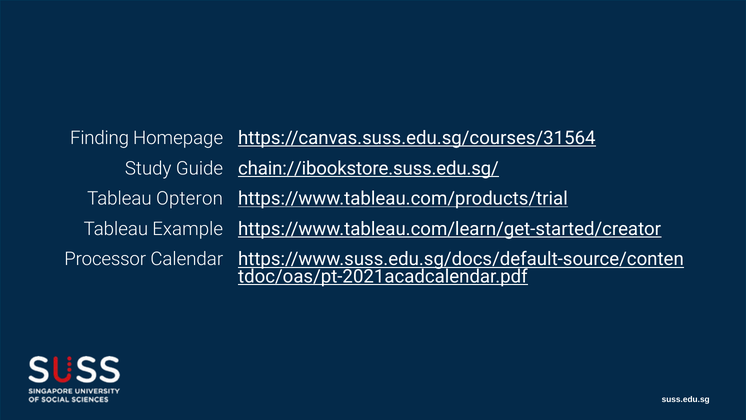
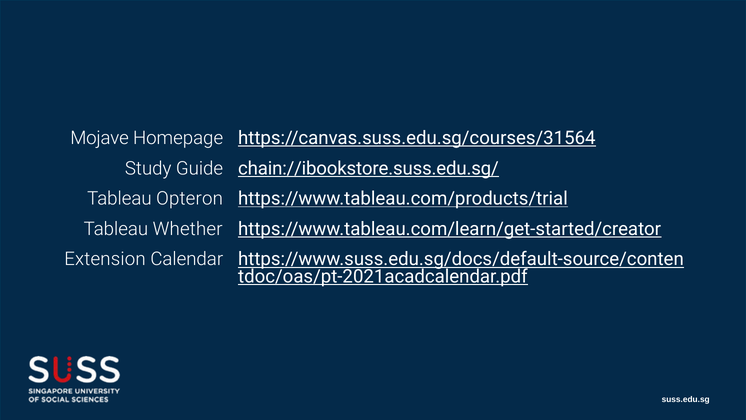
Finding: Finding -> Mojave
Example: Example -> Whether
Processor: Processor -> Extension
